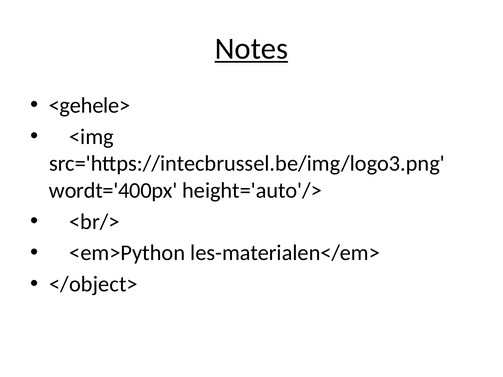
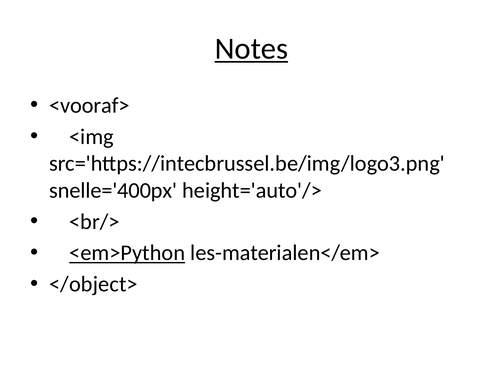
<gehele>: <gehele> -> <vooraf>
wordt='400px: wordt='400px -> snelle='400px
<em>Python underline: none -> present
